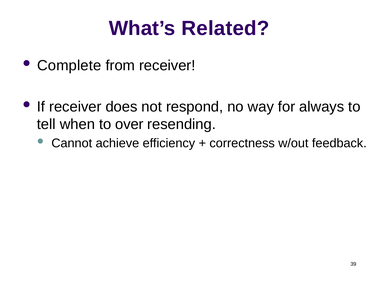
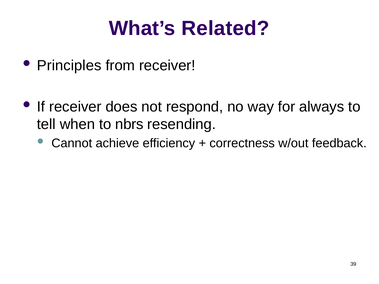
Complete: Complete -> Principles
over: over -> nbrs
